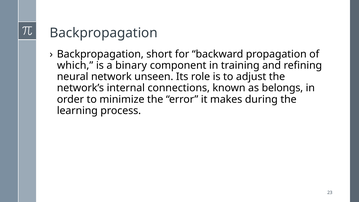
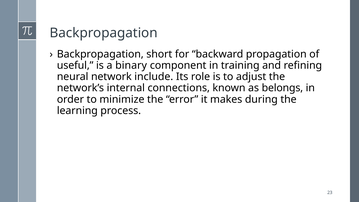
which: which -> useful
unseen: unseen -> include
